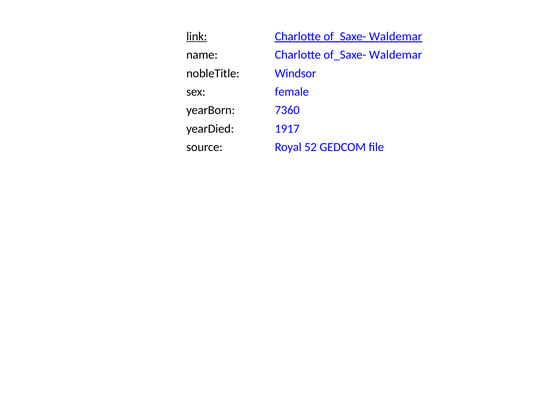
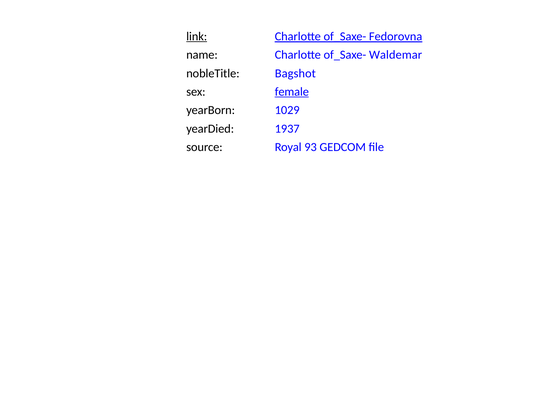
Waldemar at (396, 37): Waldemar -> Fedorovna
Windsor: Windsor -> Bagshot
female underline: none -> present
7360: 7360 -> 1029
1917: 1917 -> 1937
52: 52 -> 93
